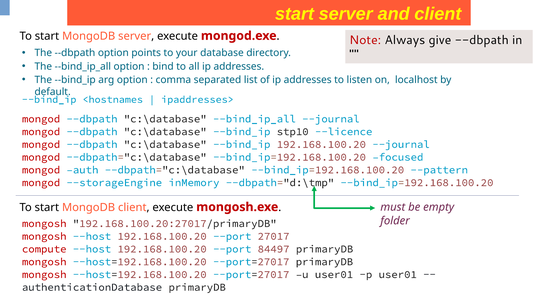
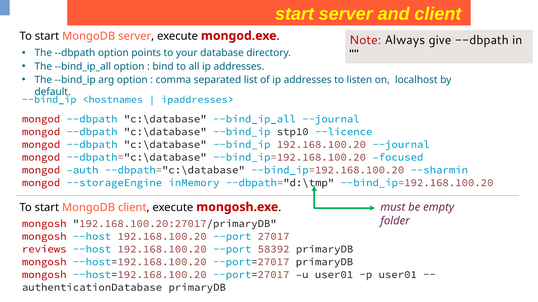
--pattern: --pattern -> --sharmin
compute: compute -> reviews
84497: 84497 -> 58392
